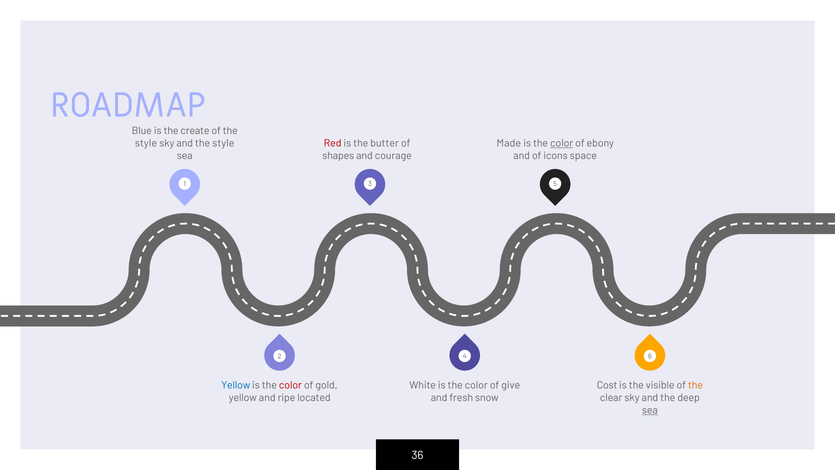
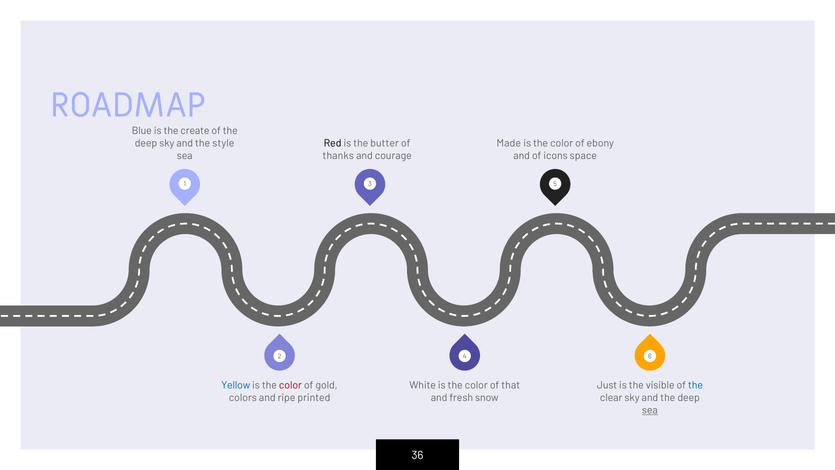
style at (146, 143): style -> deep
Red colour: red -> black
color at (562, 143) underline: present -> none
shapes: shapes -> thanks
give: give -> that
Cost: Cost -> Just
the at (696, 385) colour: orange -> blue
yellow at (243, 398): yellow -> colors
located: located -> printed
